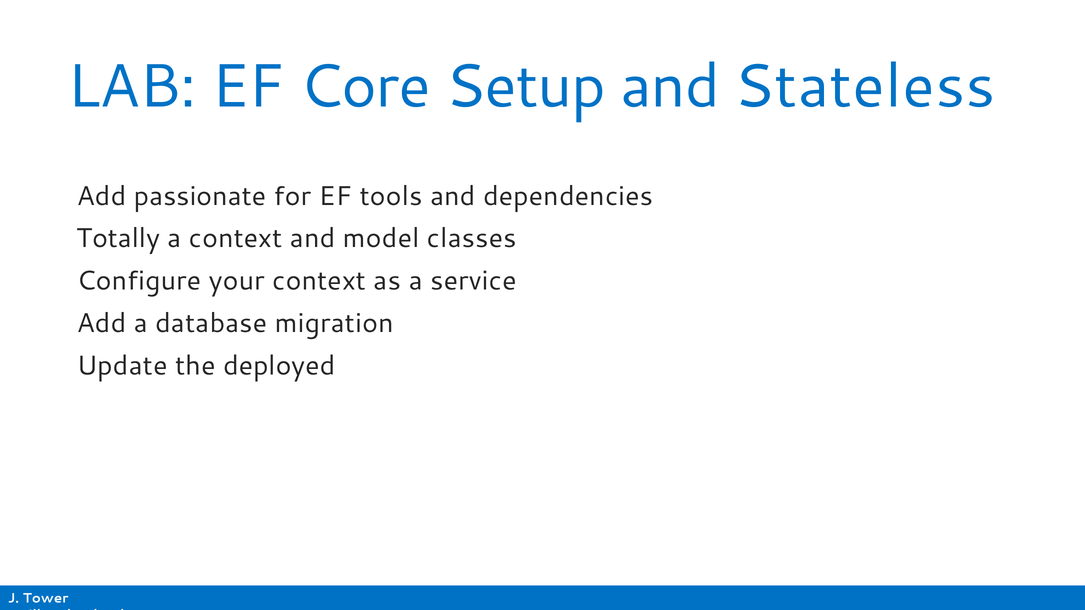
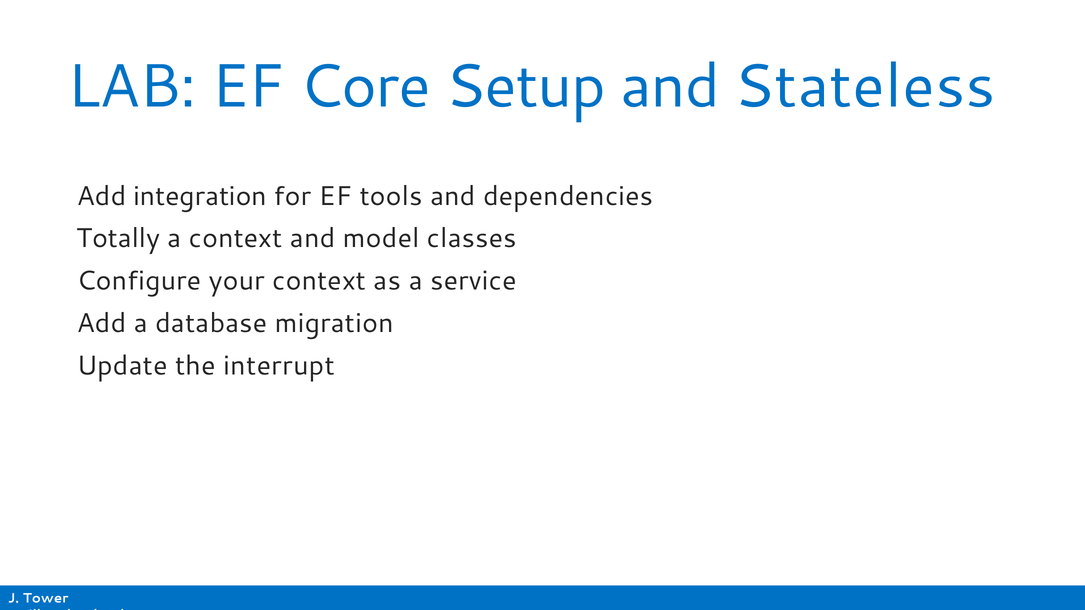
passionate: passionate -> integration
deployed: deployed -> interrupt
